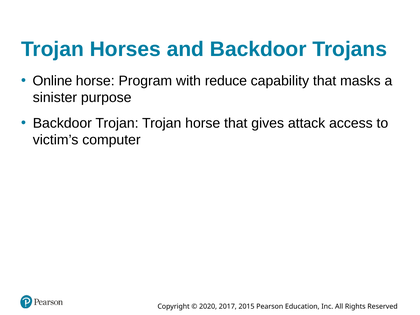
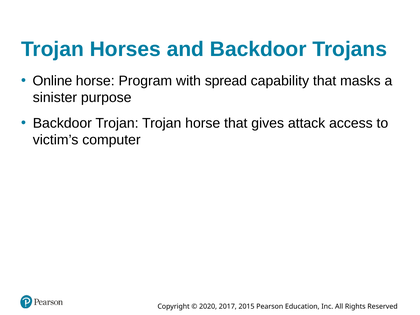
reduce: reduce -> spread
